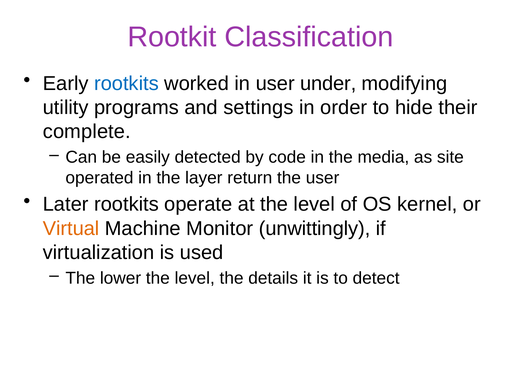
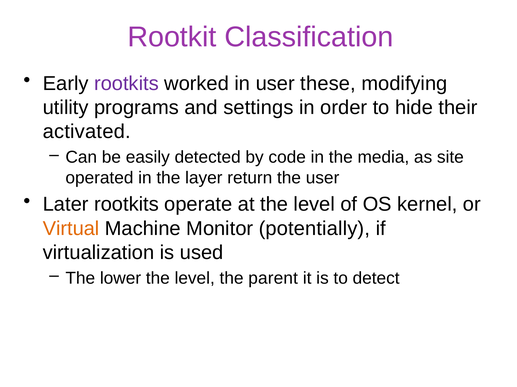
rootkits at (126, 84) colour: blue -> purple
under: under -> these
complete: complete -> activated
unwittingly: unwittingly -> potentially
details: details -> parent
